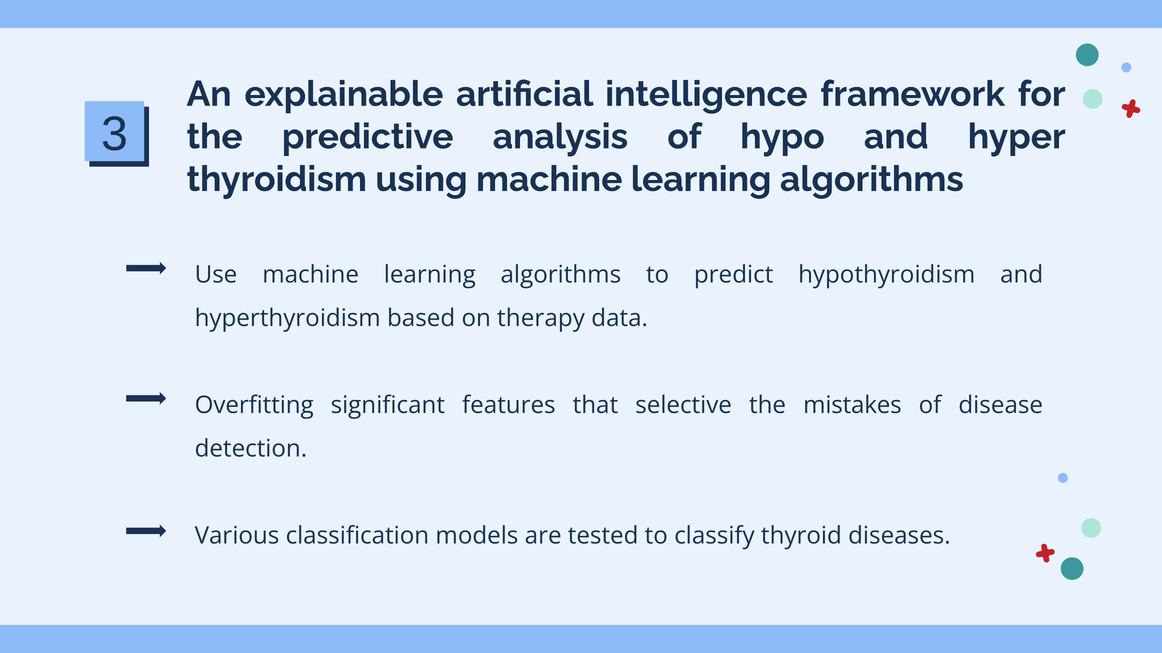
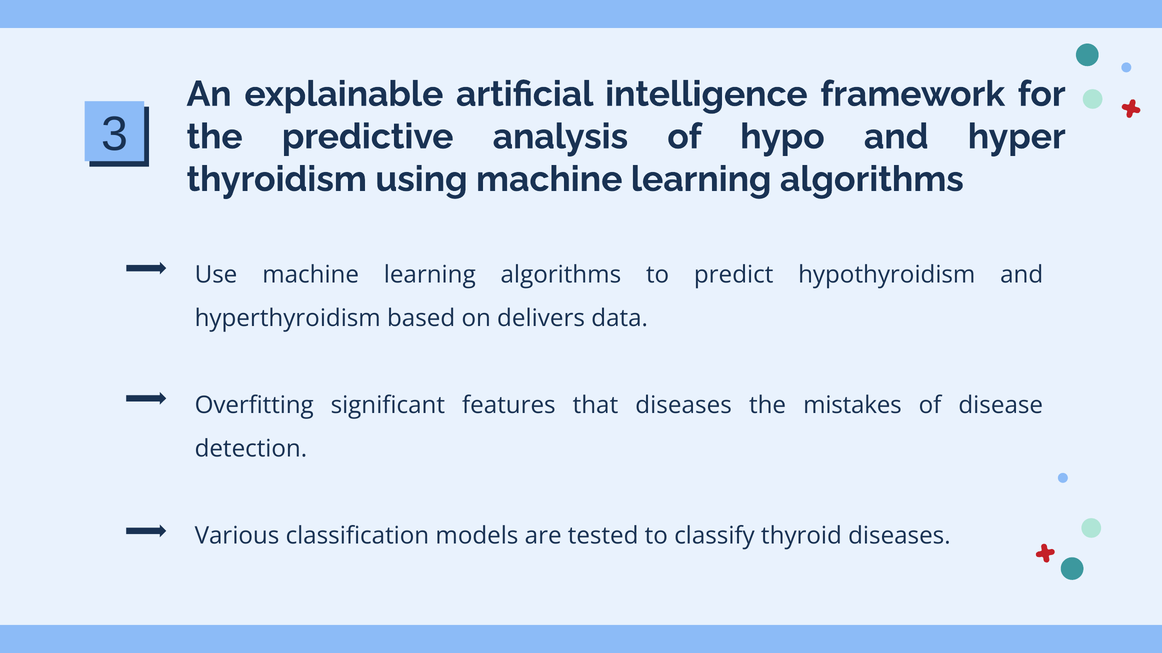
therapy: therapy -> delivers
that selective: selective -> diseases
